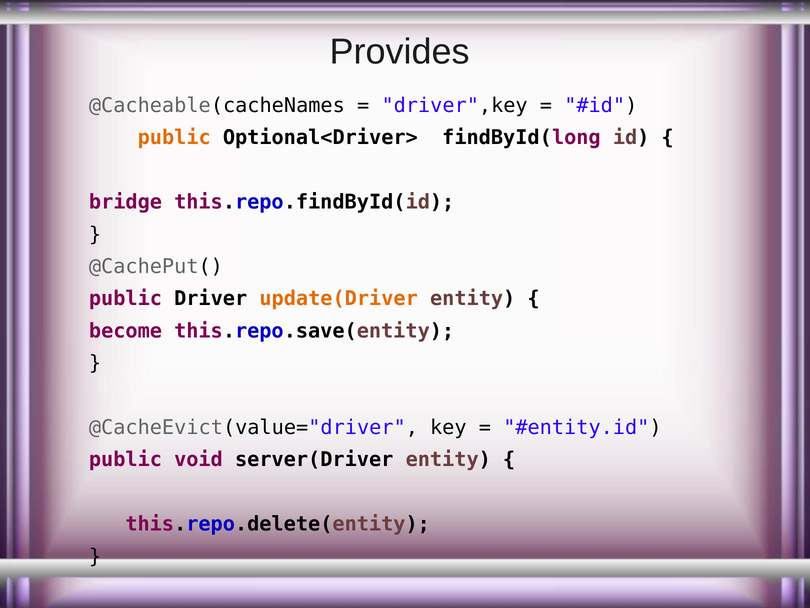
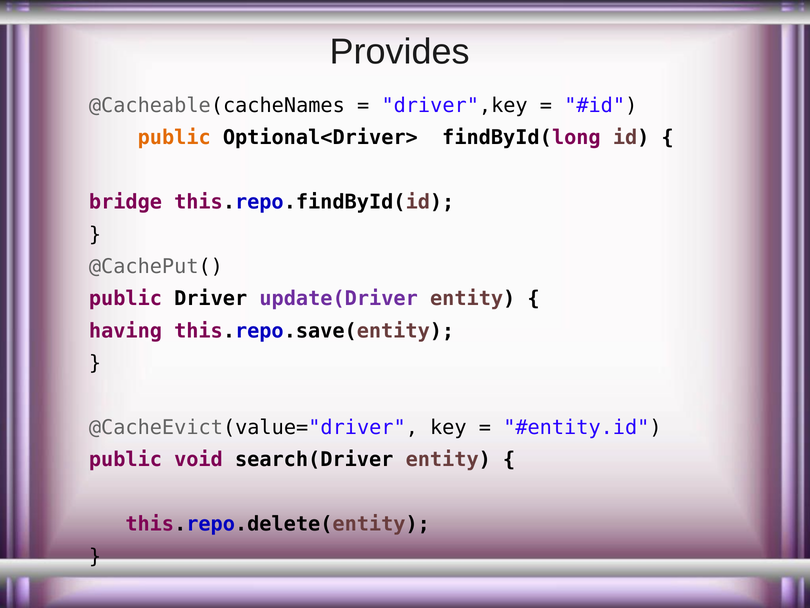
update(Driver colour: orange -> purple
become: become -> having
server(Driver: server(Driver -> search(Driver
